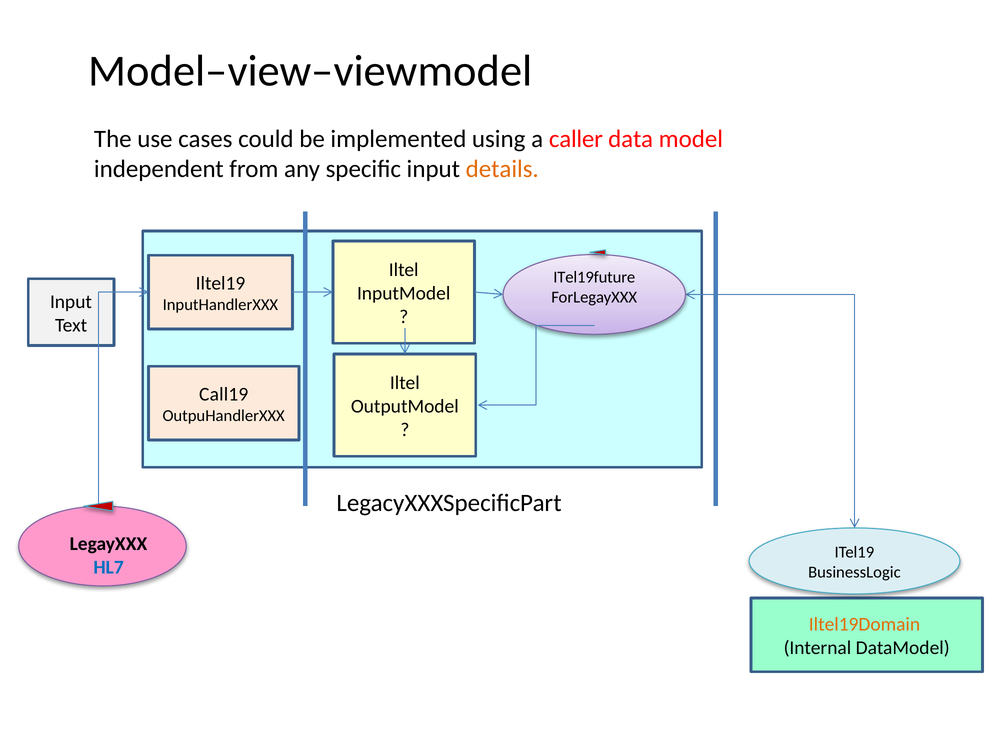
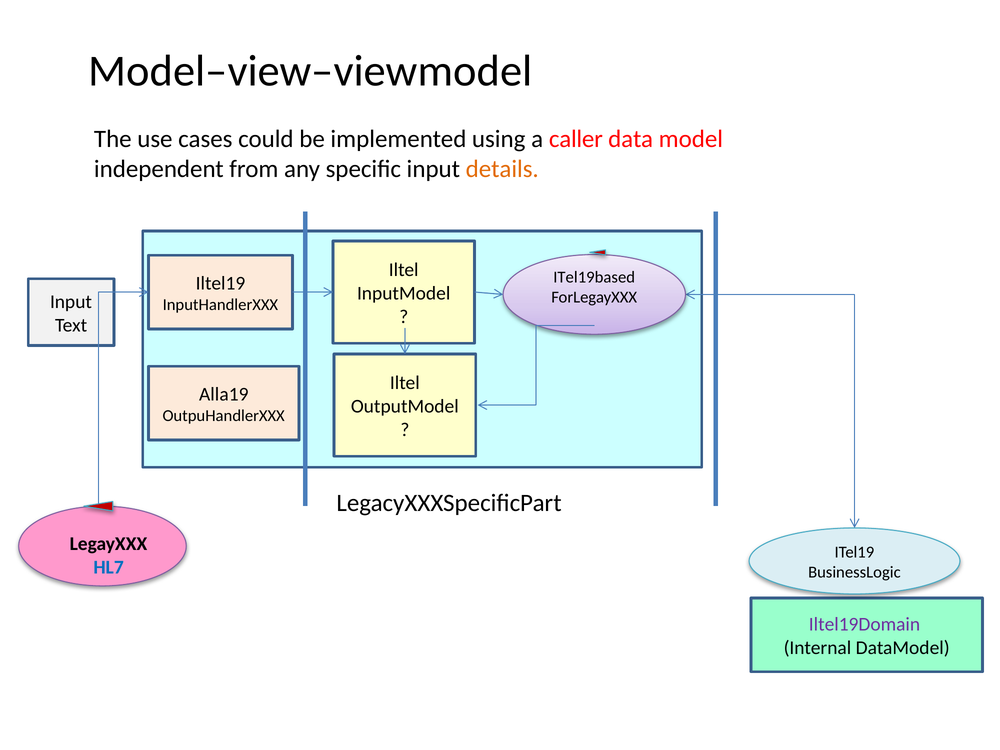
ITel19future: ITel19future -> ITel19based
Call19: Call19 -> Alla19
Iltel19Domain colour: orange -> purple
